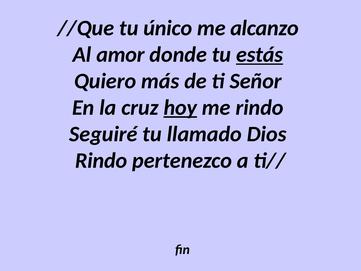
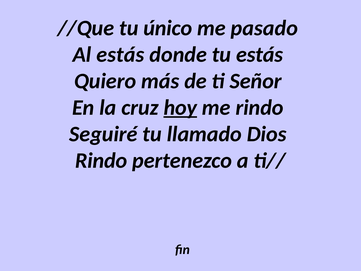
alcanzo: alcanzo -> pasado
Al amor: amor -> estás
estás at (260, 55) underline: present -> none
